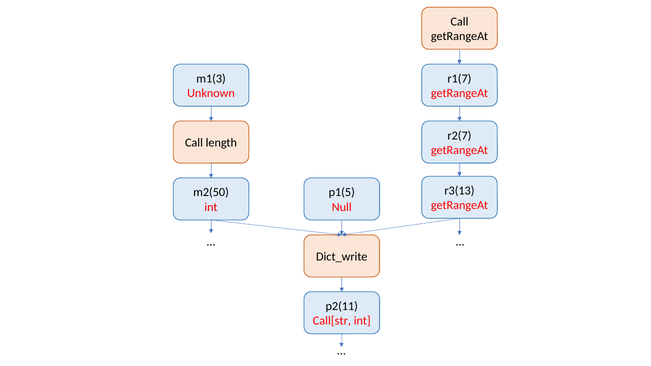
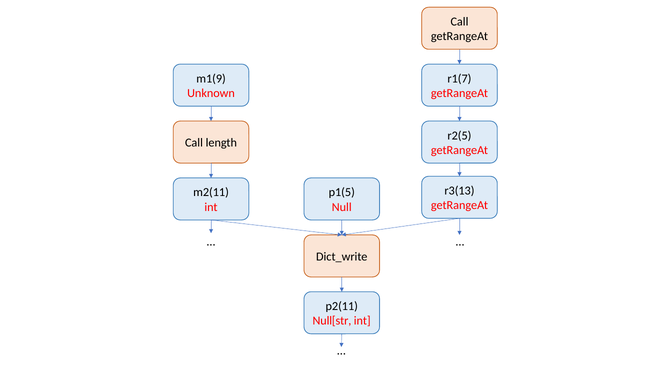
m1(3: m1(3 -> m1(9
r2(7: r2(7 -> r2(5
m2(50: m2(50 -> m2(11
Call[str: Call[str -> Null[str
